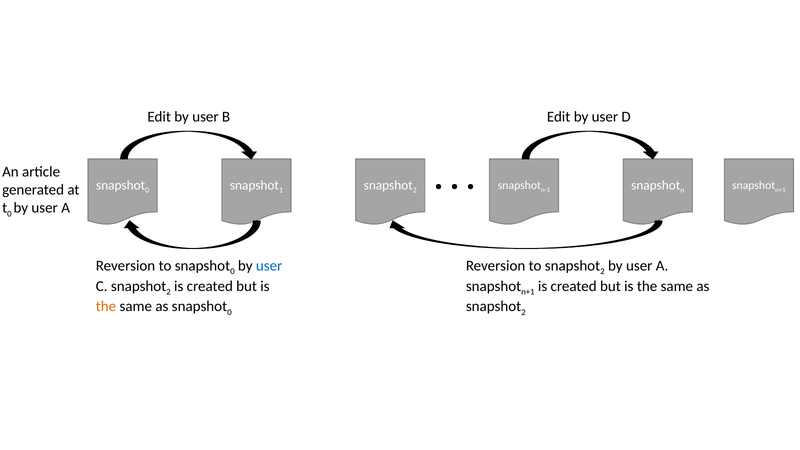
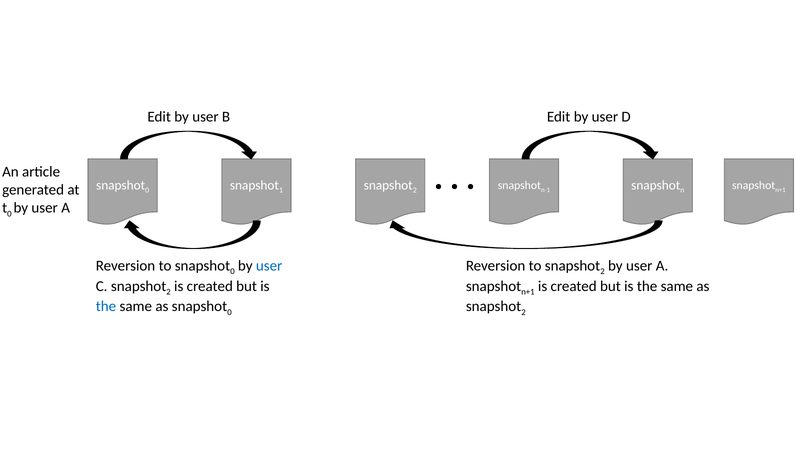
the at (106, 307) colour: orange -> blue
